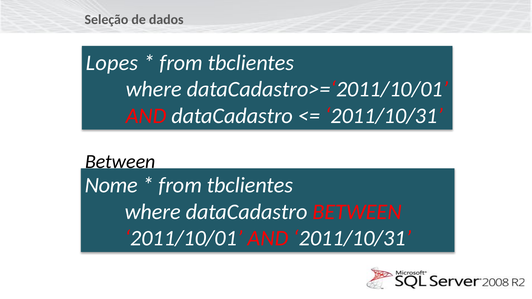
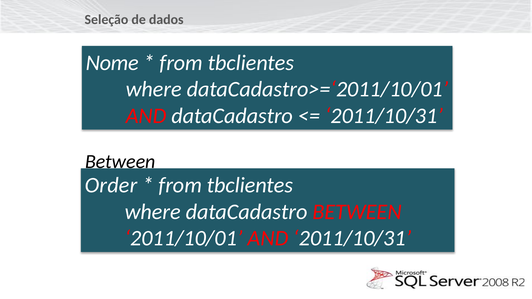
Lopes: Lopes -> Nome
Nome: Nome -> Order
